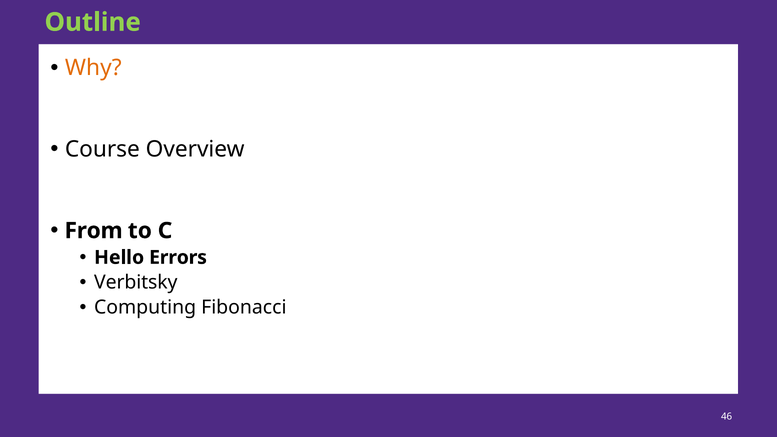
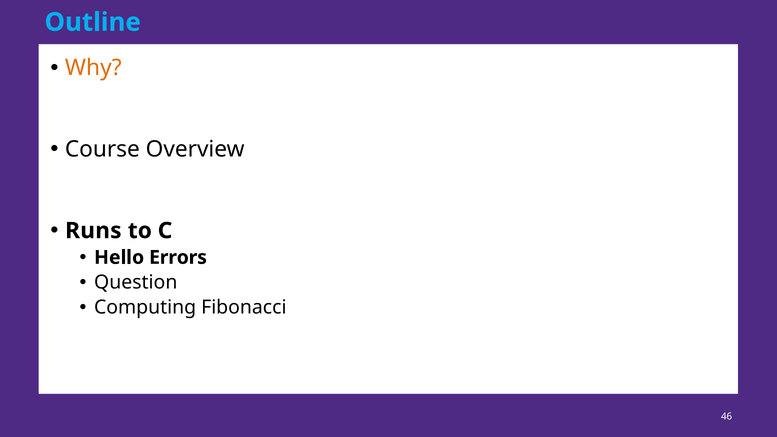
Outline colour: light green -> light blue
From: From -> Runs
Verbitsky: Verbitsky -> Question
